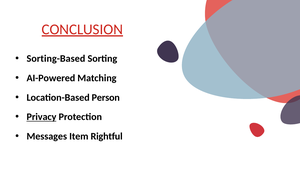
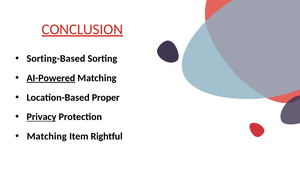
AI-Powered underline: none -> present
Person: Person -> Proper
Messages at (47, 136): Messages -> Matching
